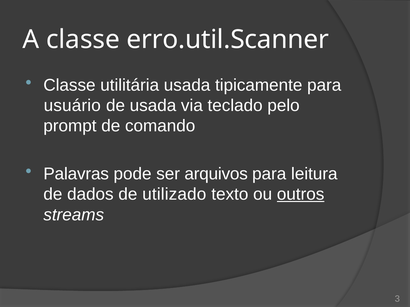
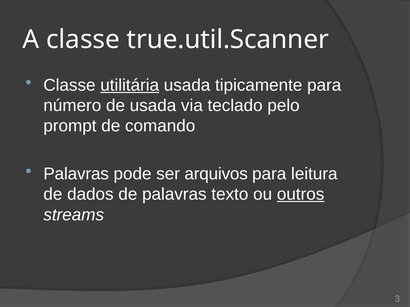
erro.util.Scanner: erro.util.Scanner -> true.util.Scanner
utilitária underline: none -> present
usuário: usuário -> número
de utilizado: utilizado -> palavras
